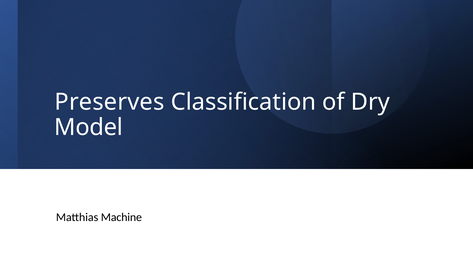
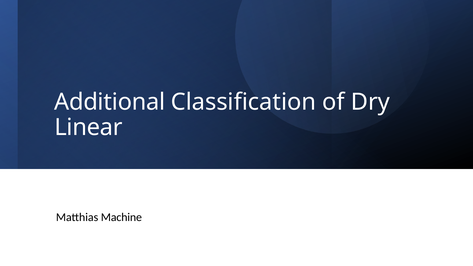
Preserves: Preserves -> Additional
Model: Model -> Linear
